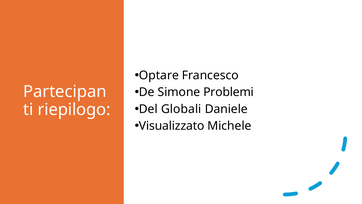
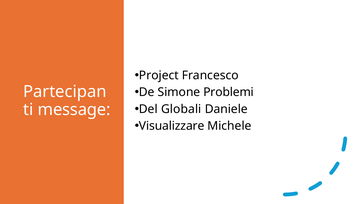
Optare: Optare -> Project
riepilogo: riepilogo -> message
Visualizzato: Visualizzato -> Visualizzare
